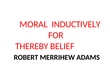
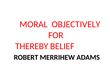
INDUCTIVELY: INDUCTIVELY -> OBJECTIVELY
